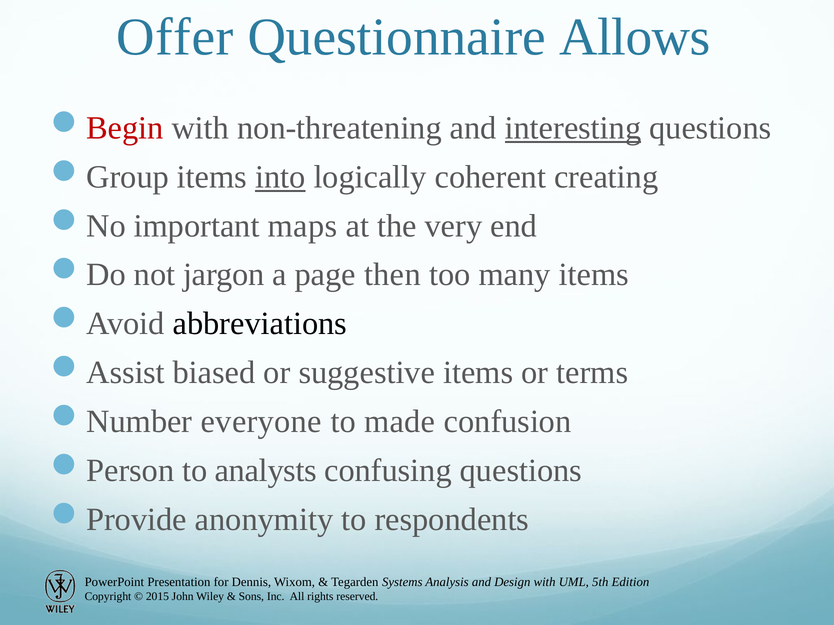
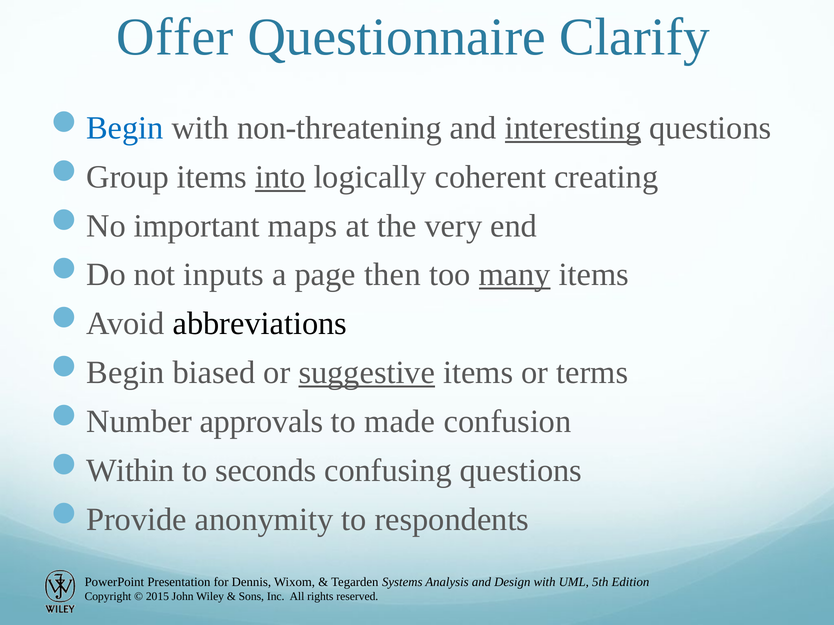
Allows: Allows -> Clarify
Begin at (125, 128) colour: red -> blue
jargon: jargon -> inputs
many underline: none -> present
Assist at (126, 373): Assist -> Begin
suggestive underline: none -> present
everyone: everyone -> approvals
Person: Person -> Within
analysts: analysts -> seconds
